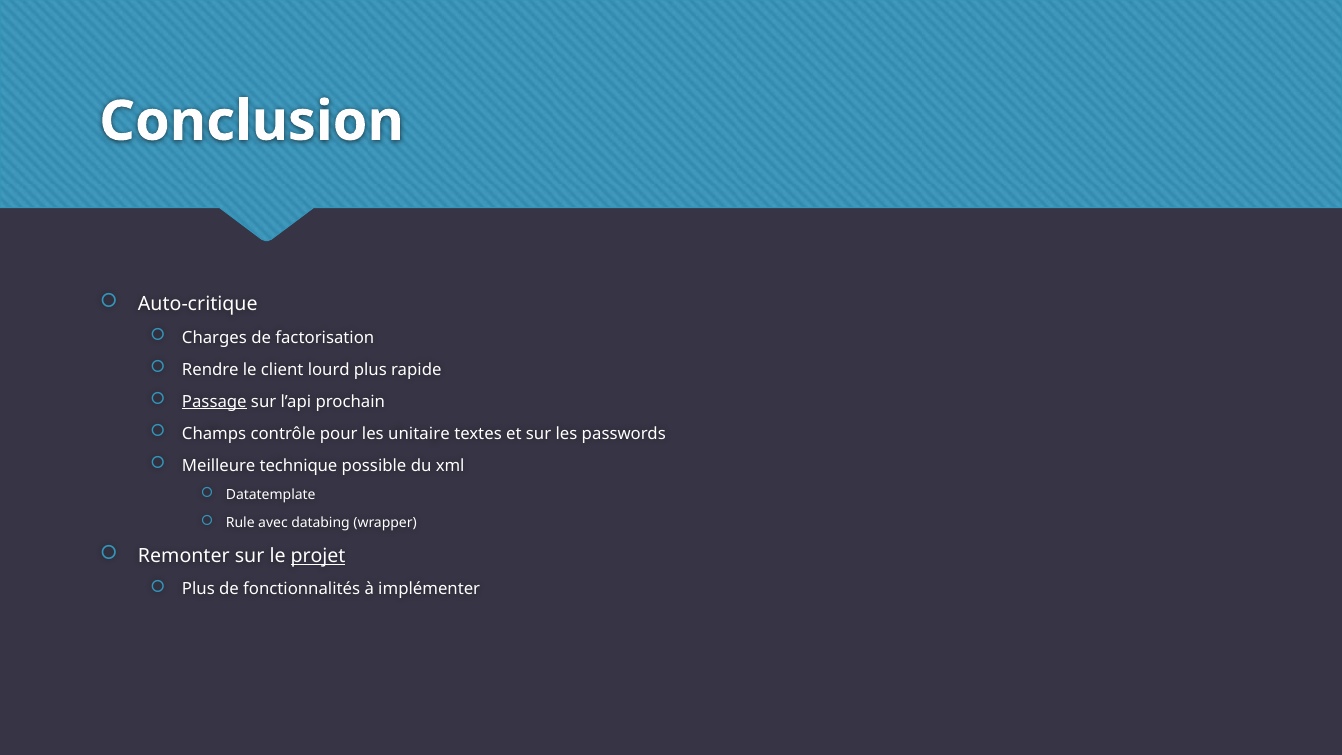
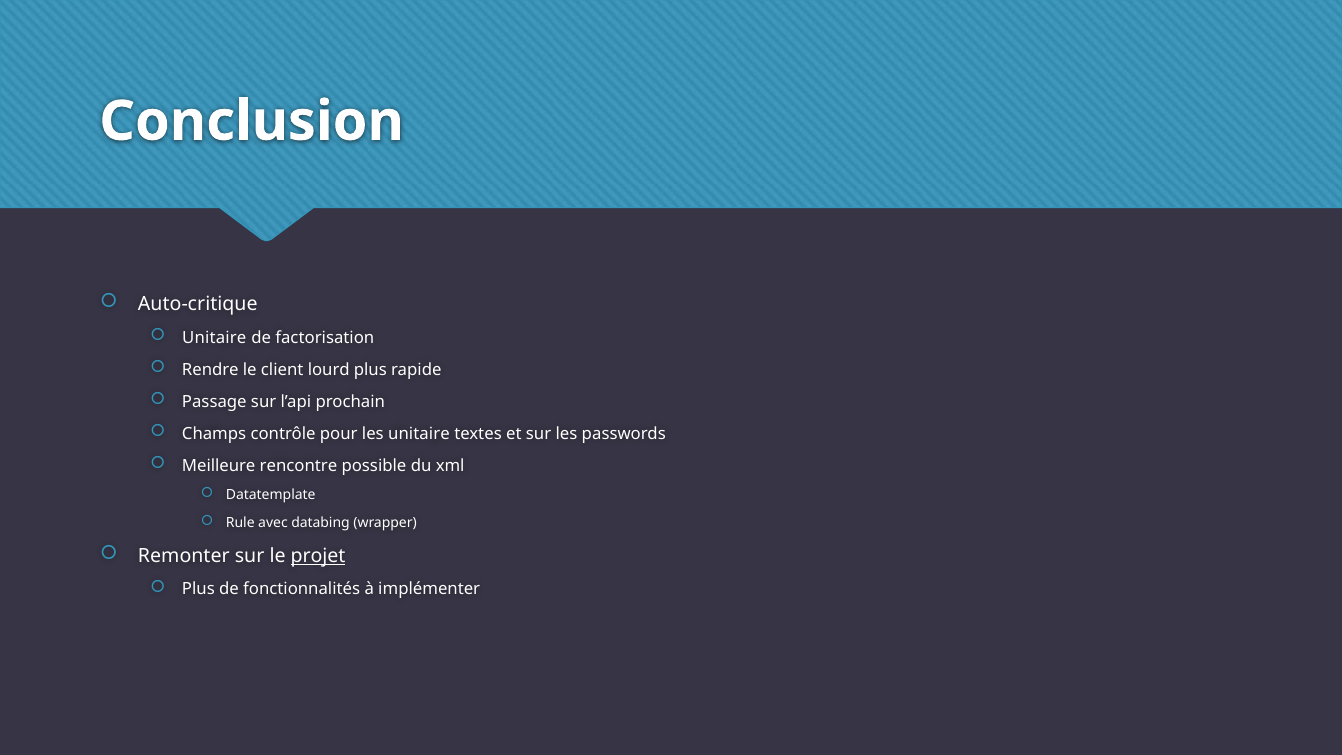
Charges at (214, 338): Charges -> Unitaire
Passage underline: present -> none
technique: technique -> rencontre
